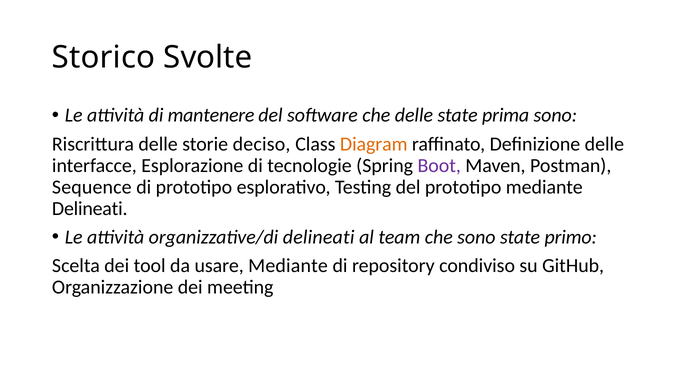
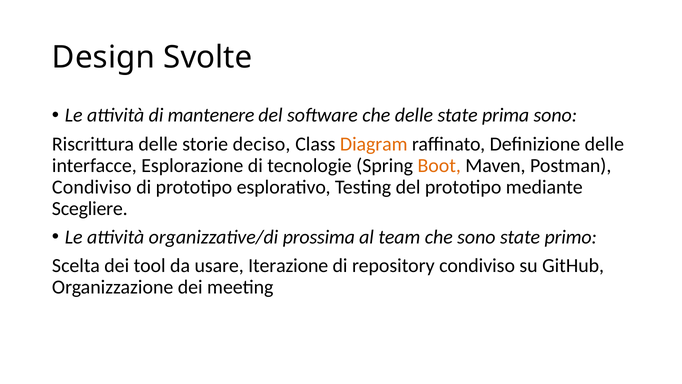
Storico: Storico -> Design
Boot colour: purple -> orange
Sequence at (92, 187): Sequence -> Condiviso
Delineati at (90, 208): Delineati -> Scegliere
organizzative/di delineati: delineati -> prossima
usare Mediante: Mediante -> Iterazione
